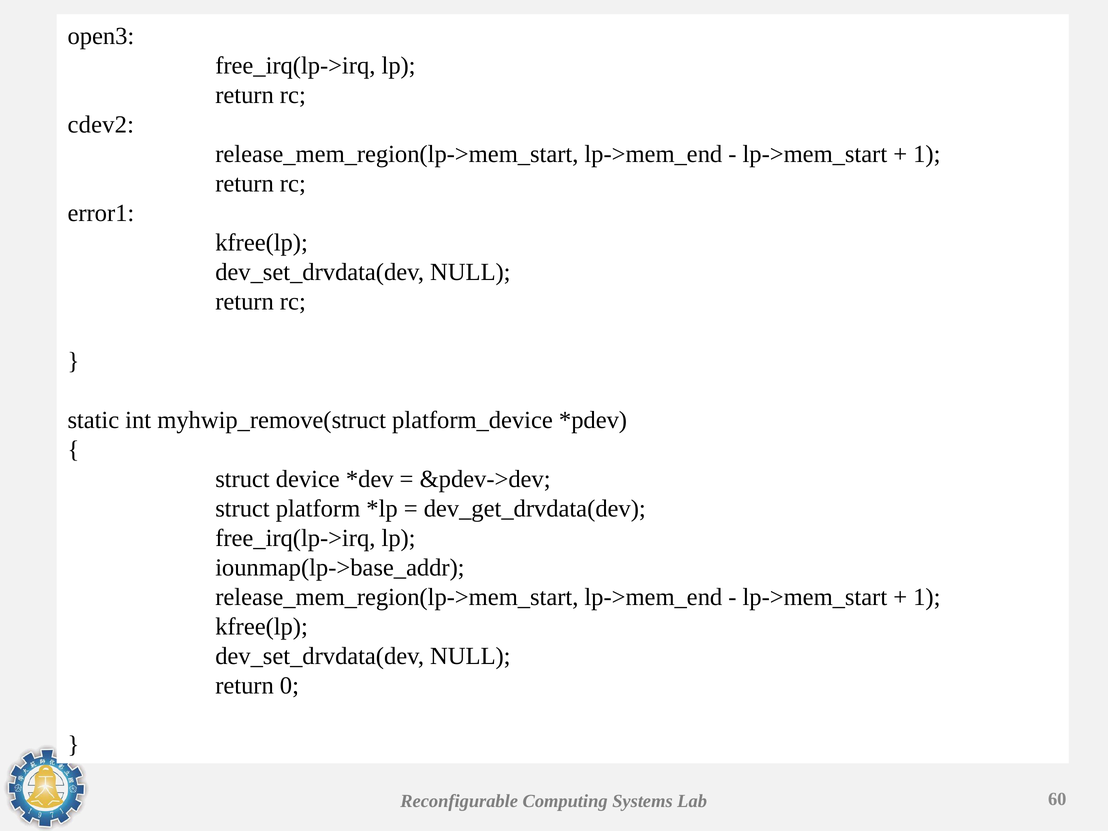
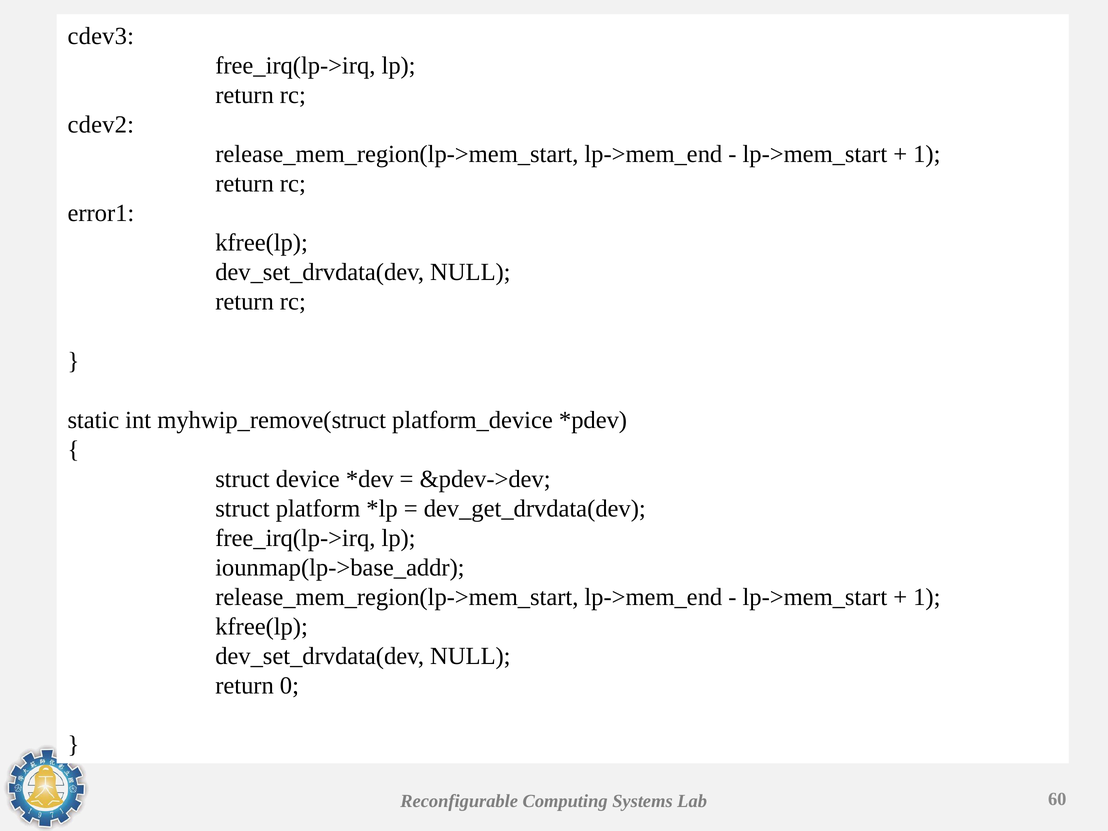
open3: open3 -> cdev3
